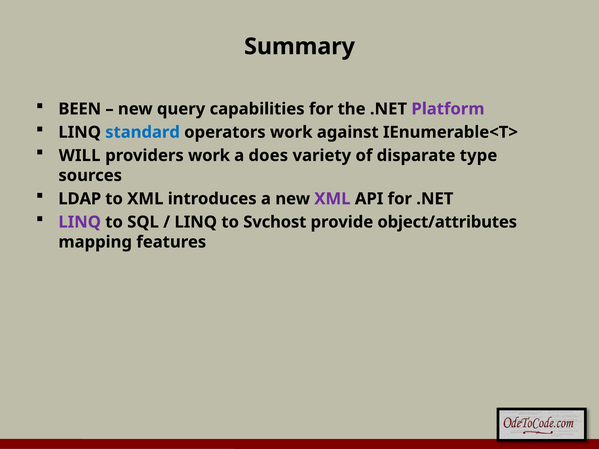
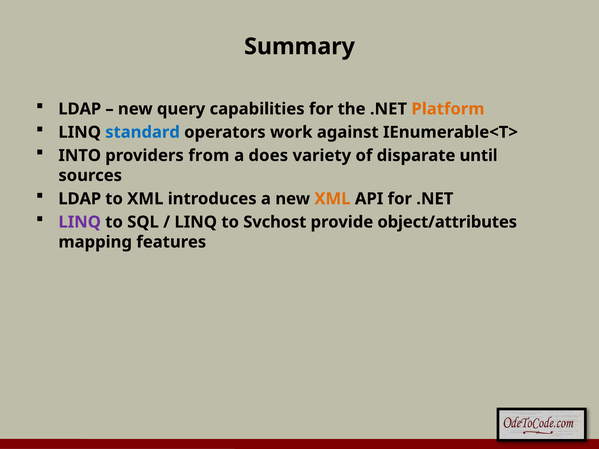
BEEN at (80, 109): BEEN -> LDAP
Platform colour: purple -> orange
WILL: WILL -> INTO
providers work: work -> from
type: type -> until
XML at (332, 199) colour: purple -> orange
